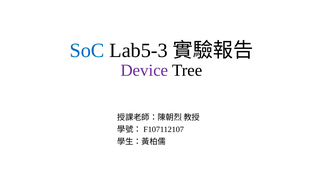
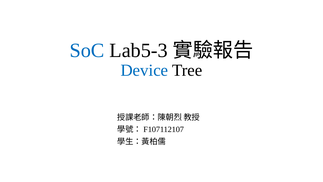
Device colour: purple -> blue
